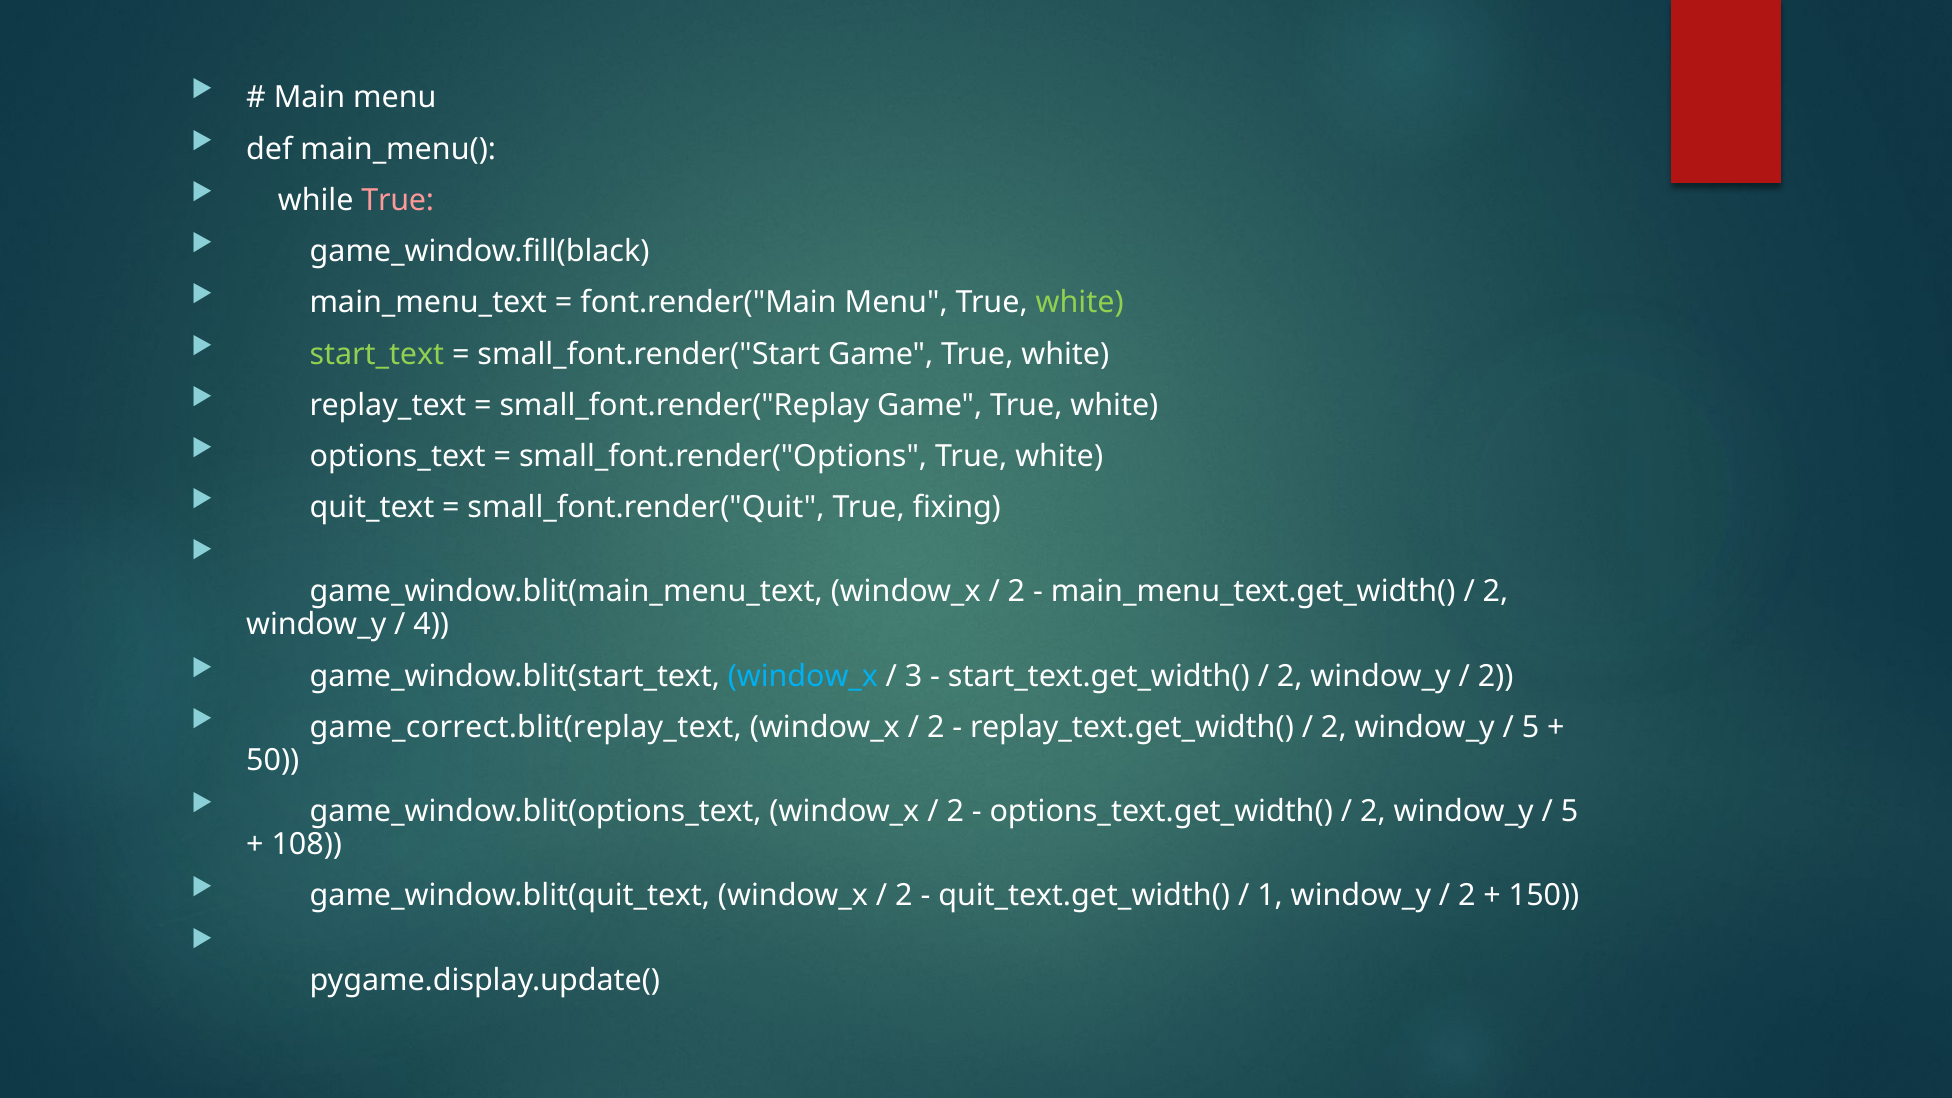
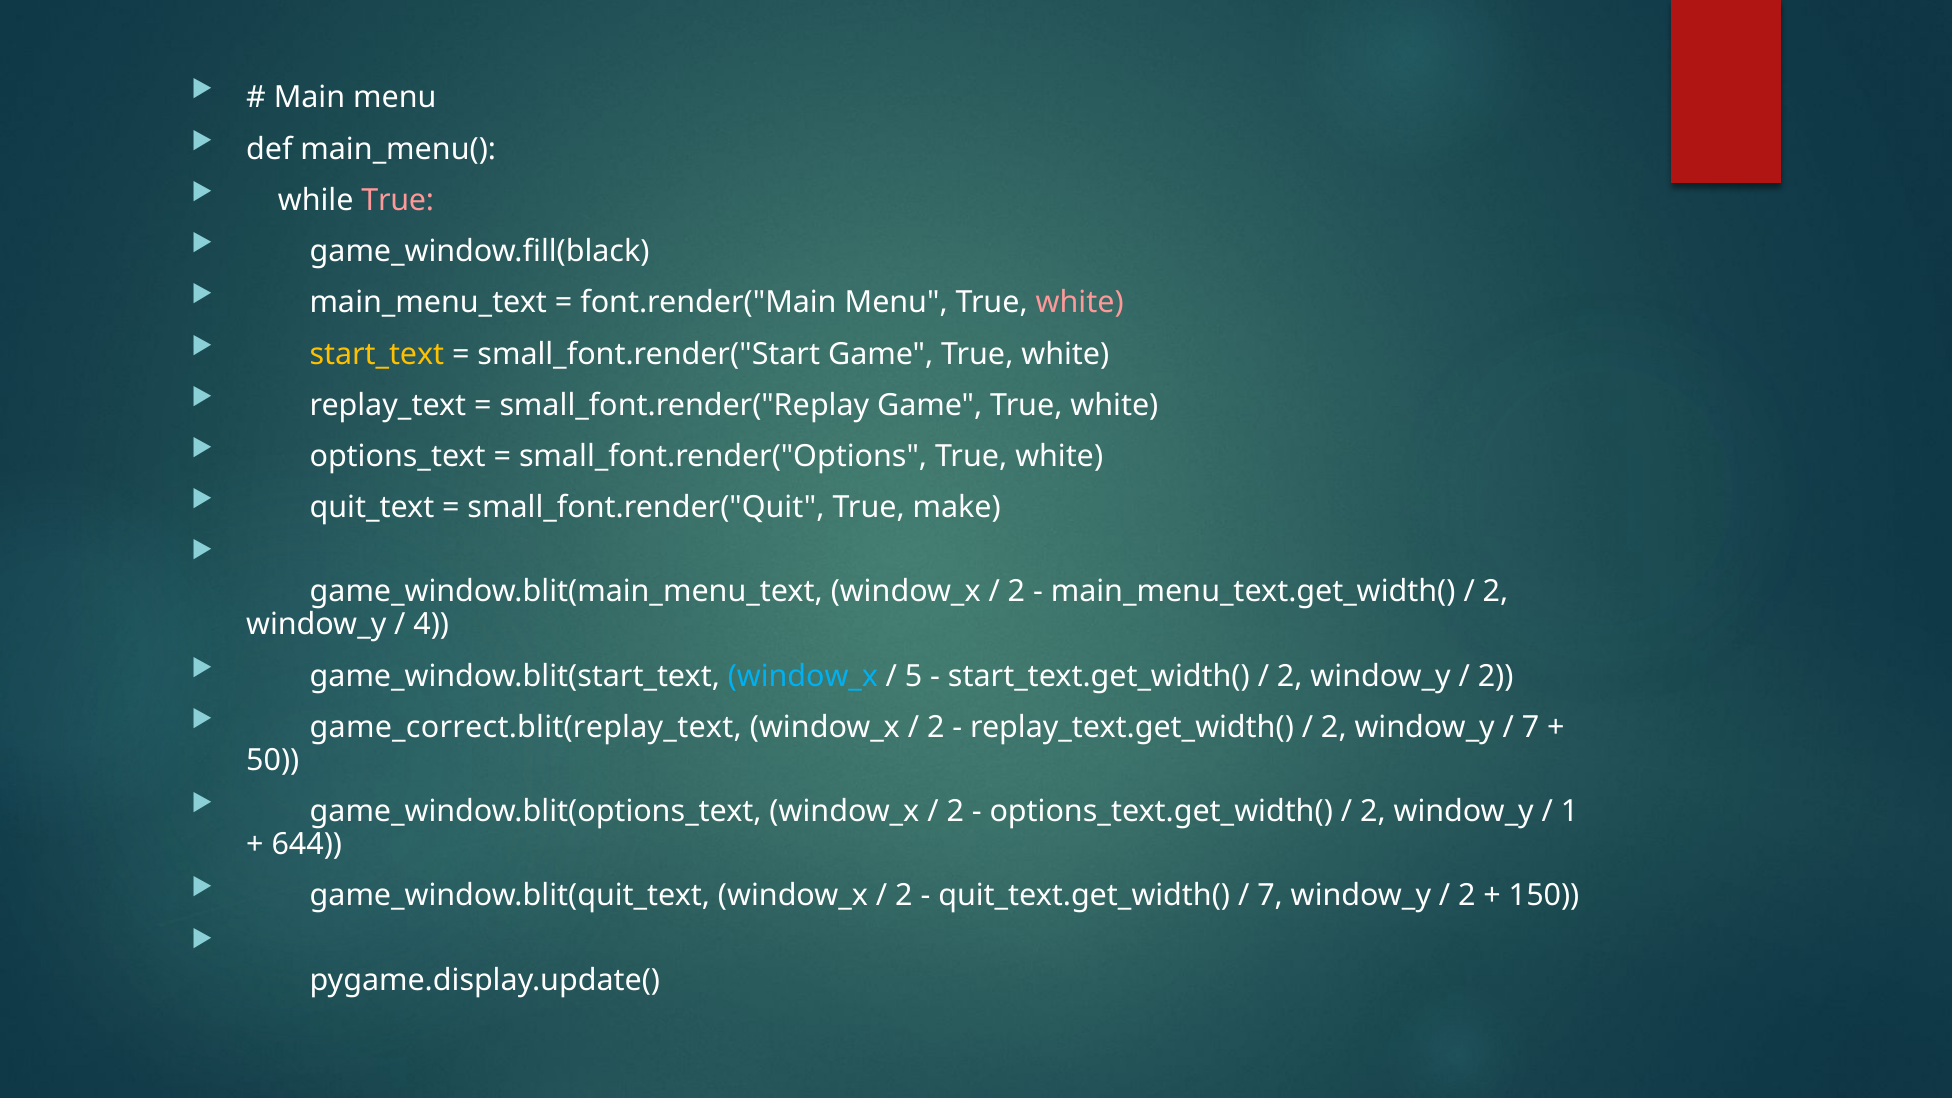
white at (1080, 303) colour: light green -> pink
start_text colour: light green -> yellow
fixing: fixing -> make
3: 3 -> 5
5 at (1531, 727): 5 -> 7
5 at (1570, 812): 5 -> 1
108: 108 -> 644
1 at (1270, 896): 1 -> 7
